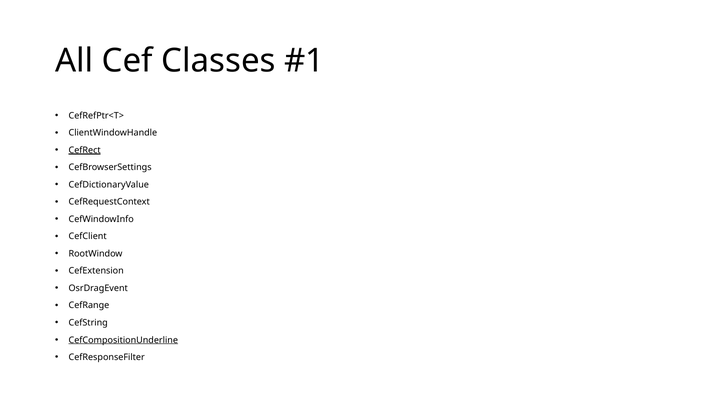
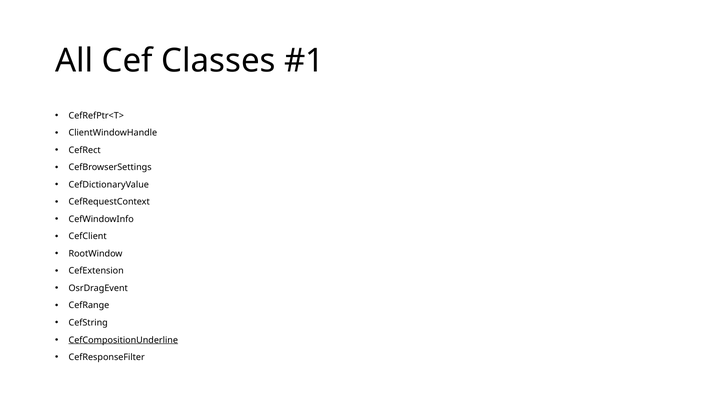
CefRect underline: present -> none
